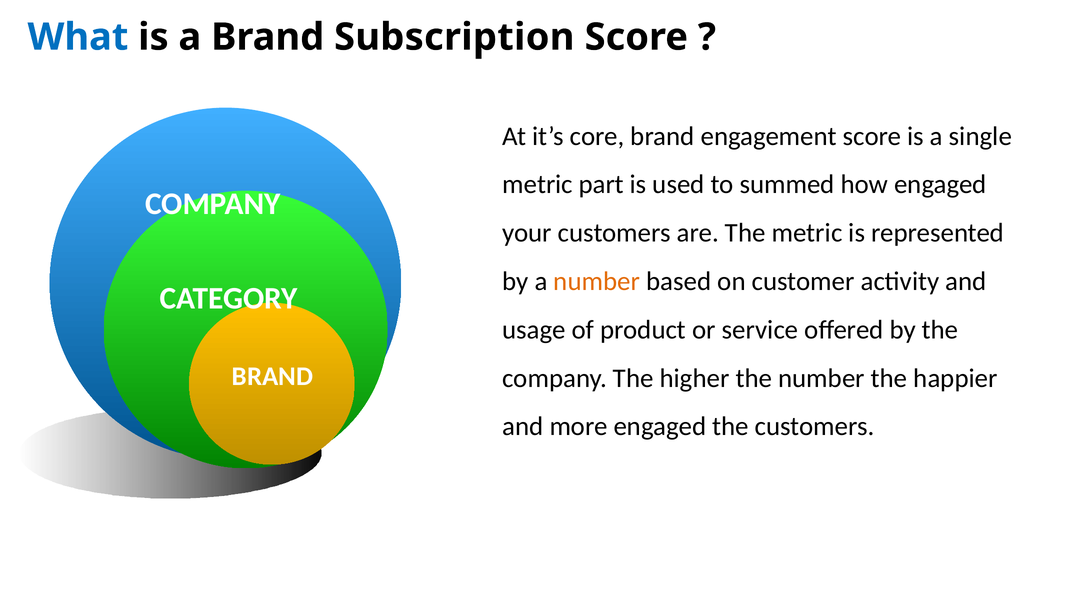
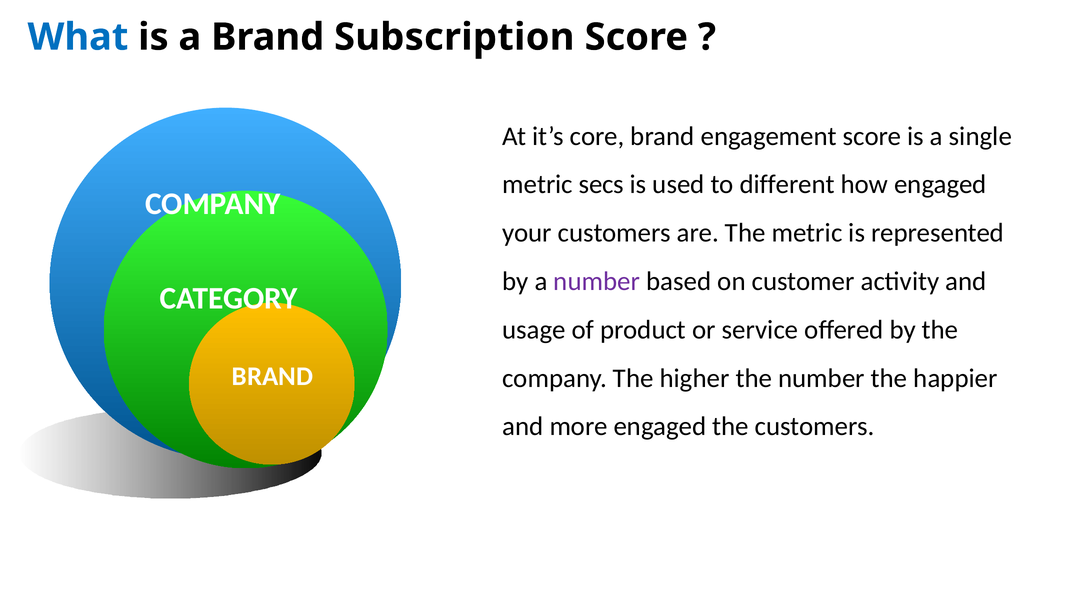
part: part -> secs
summed: summed -> different
number at (597, 281) colour: orange -> purple
